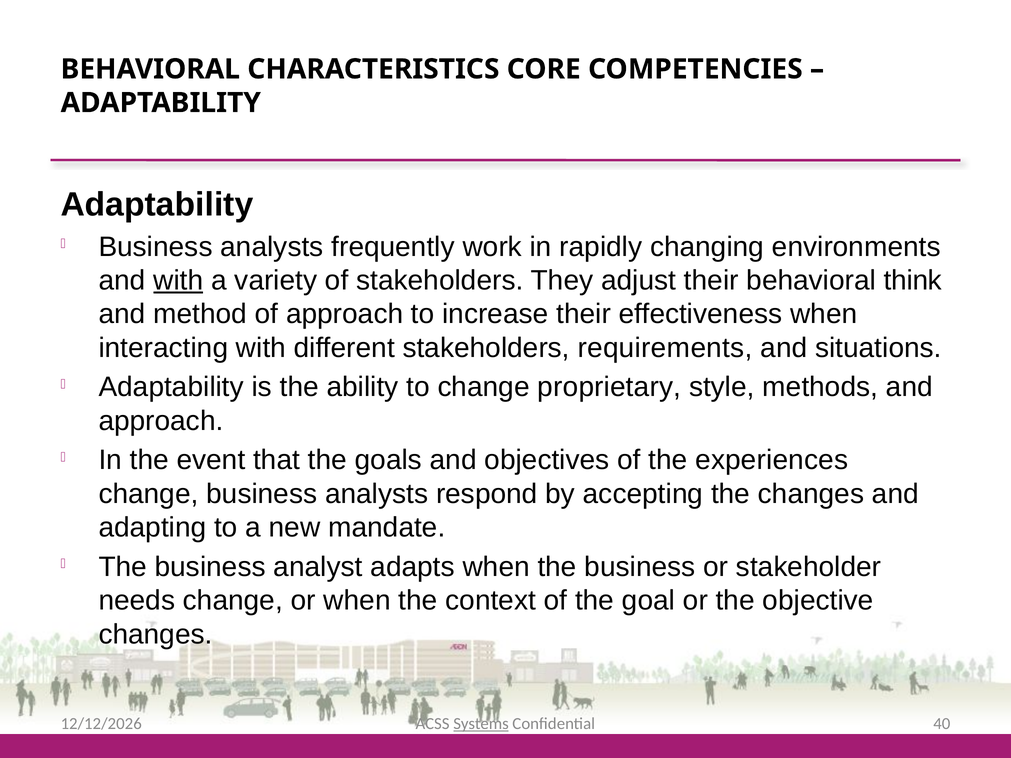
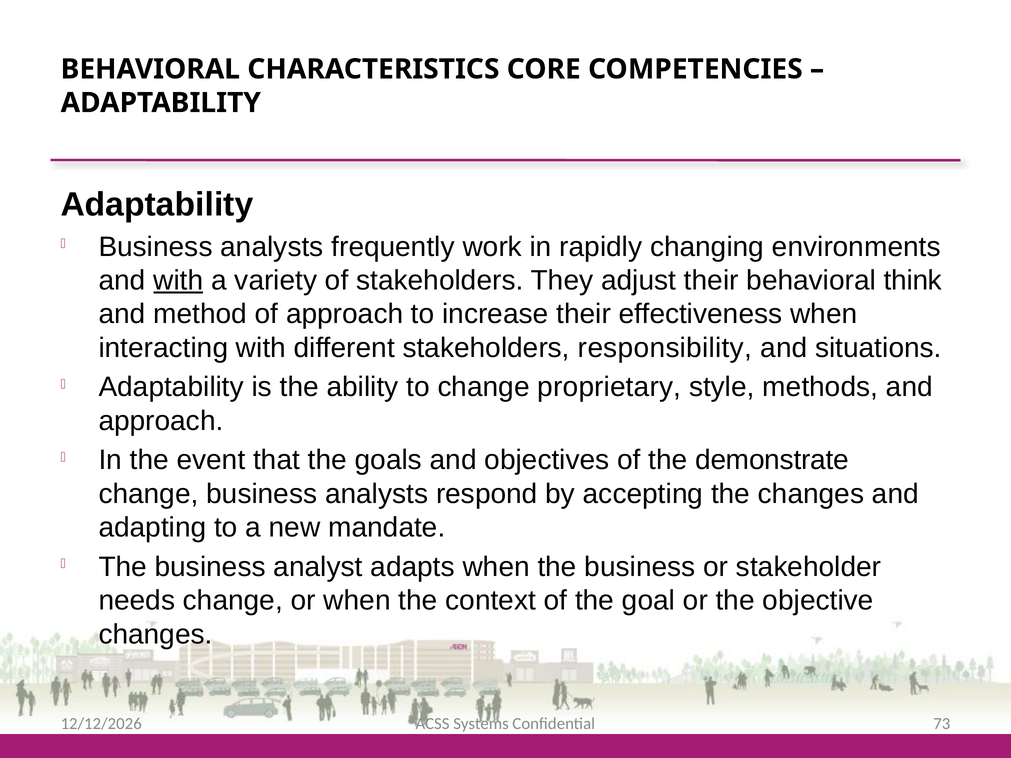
requirements: requirements -> responsibility
experiences: experiences -> demonstrate
40: 40 -> 73
Systems underline: present -> none
